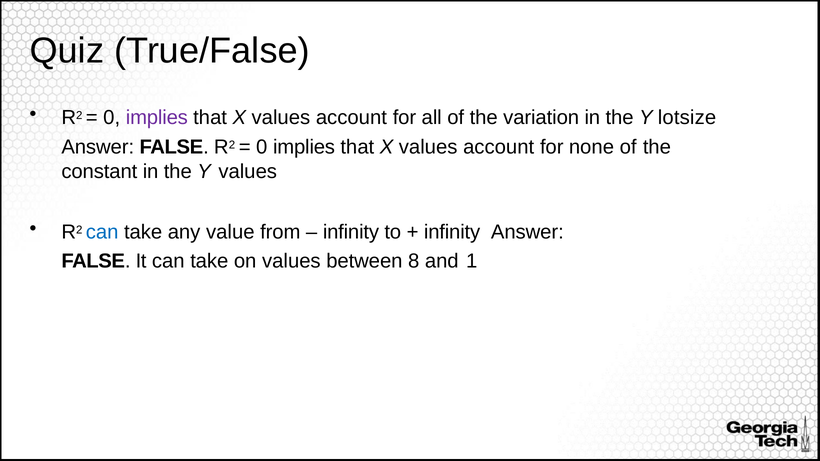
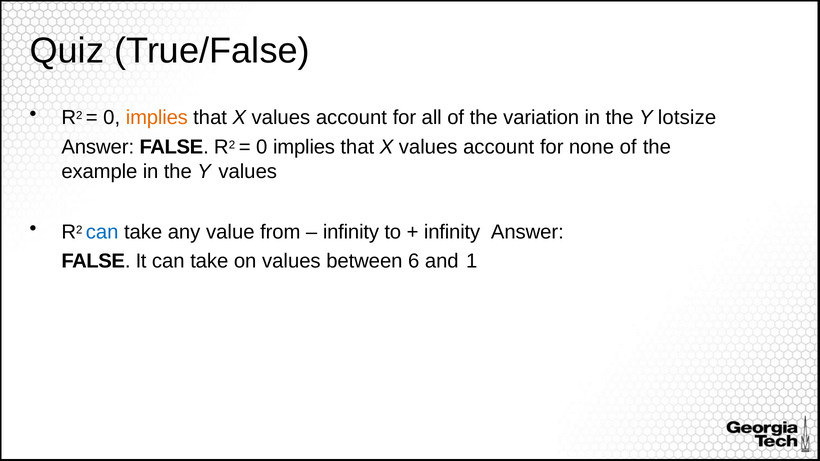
implies at (157, 118) colour: purple -> orange
constant: constant -> example
8: 8 -> 6
